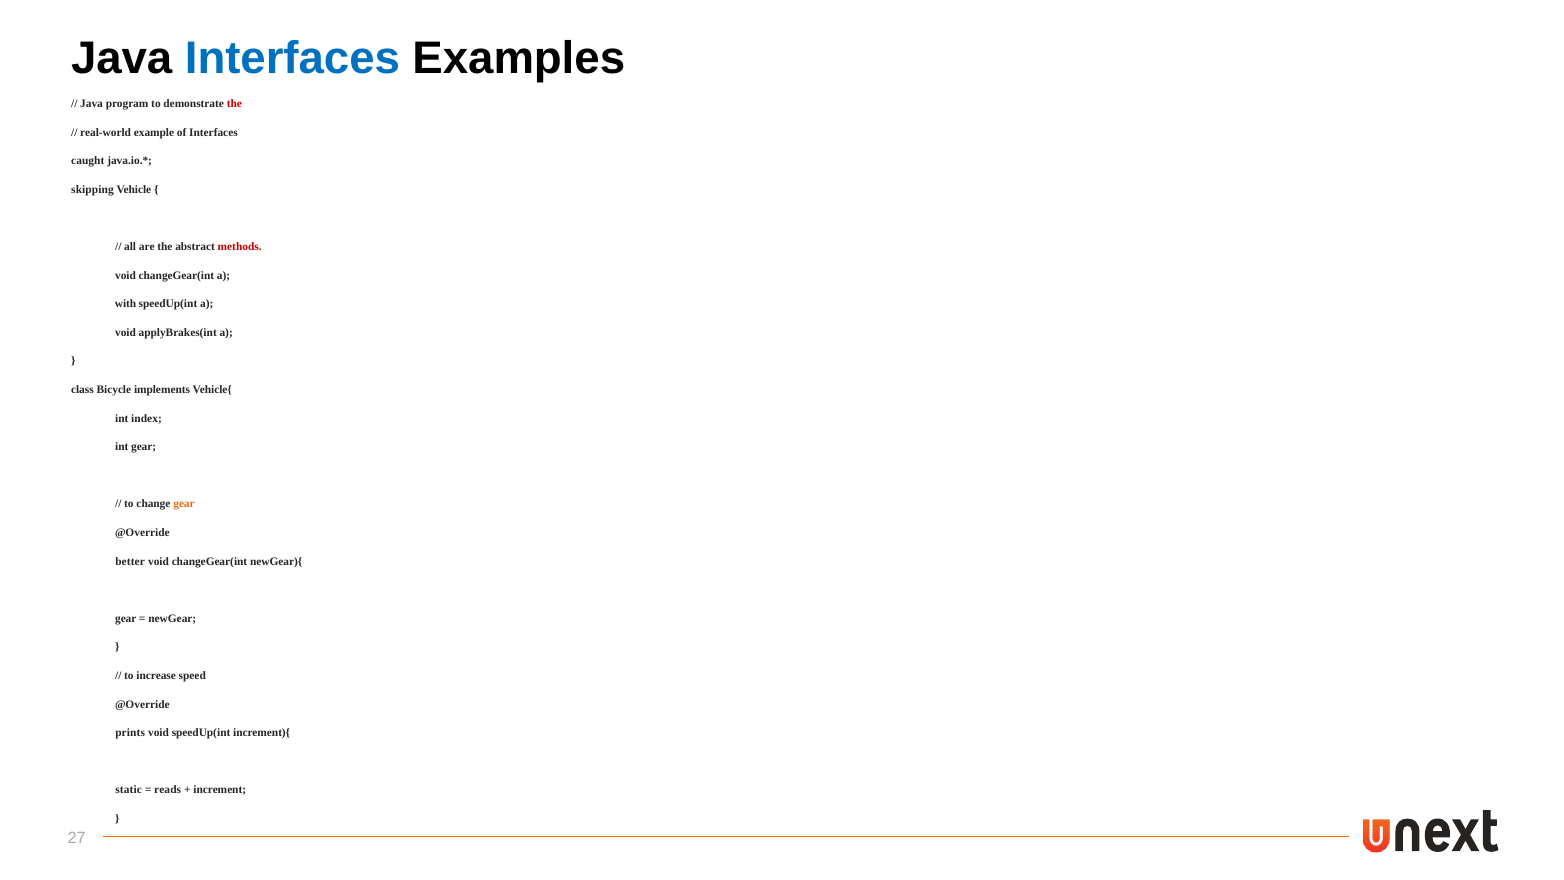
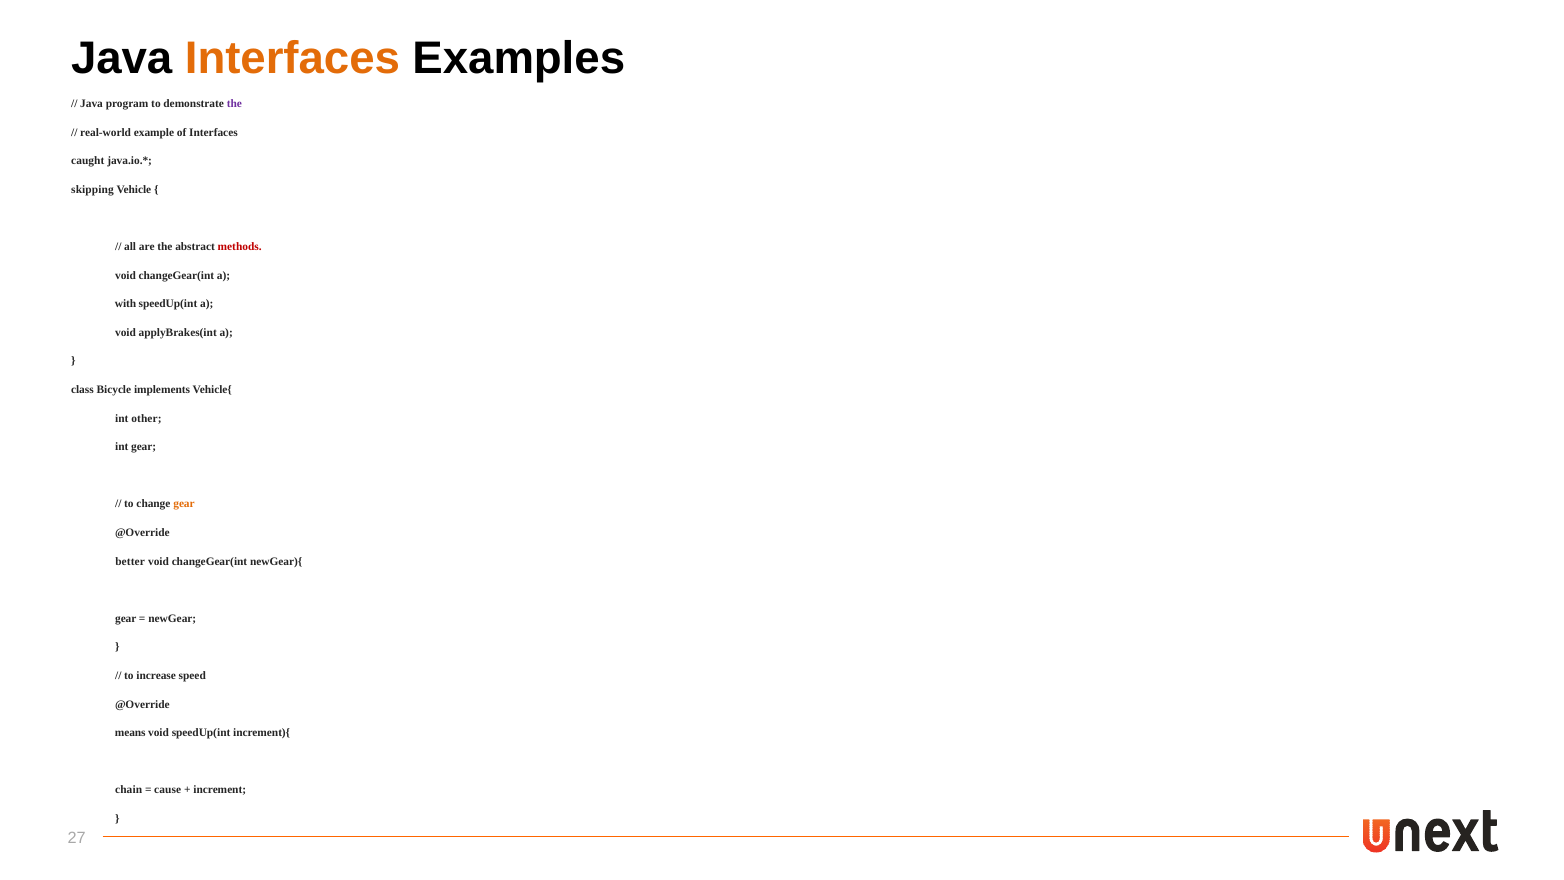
Interfaces at (292, 58) colour: blue -> orange
the at (234, 104) colour: red -> purple
index: index -> other
prints: prints -> means
static: static -> chain
reads: reads -> cause
